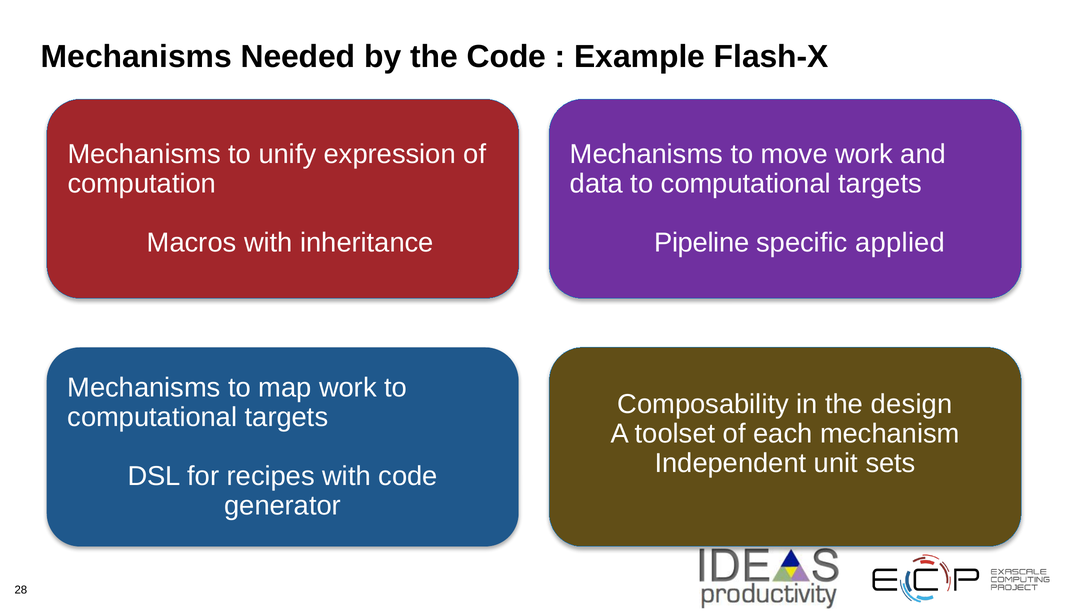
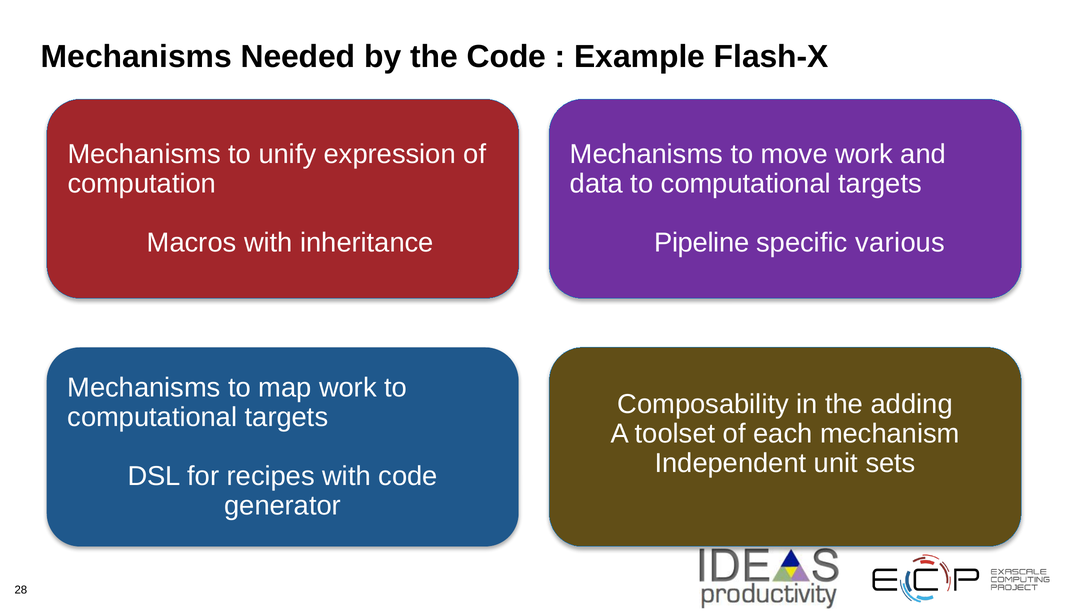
applied: applied -> various
design: design -> adding
